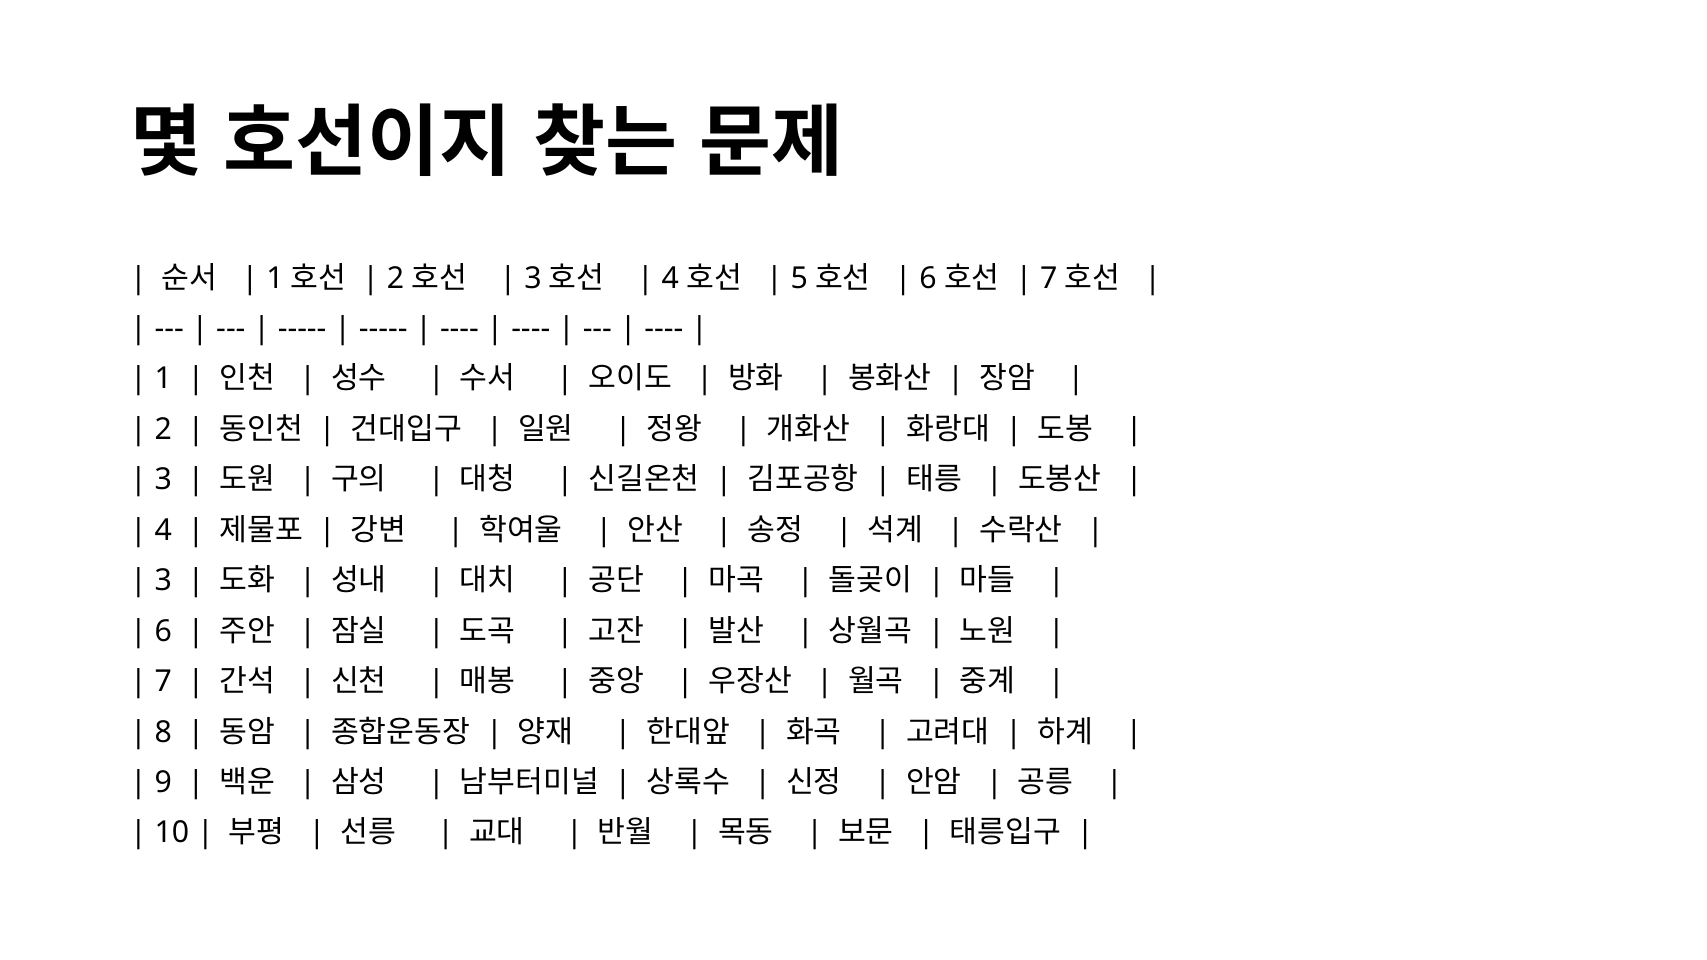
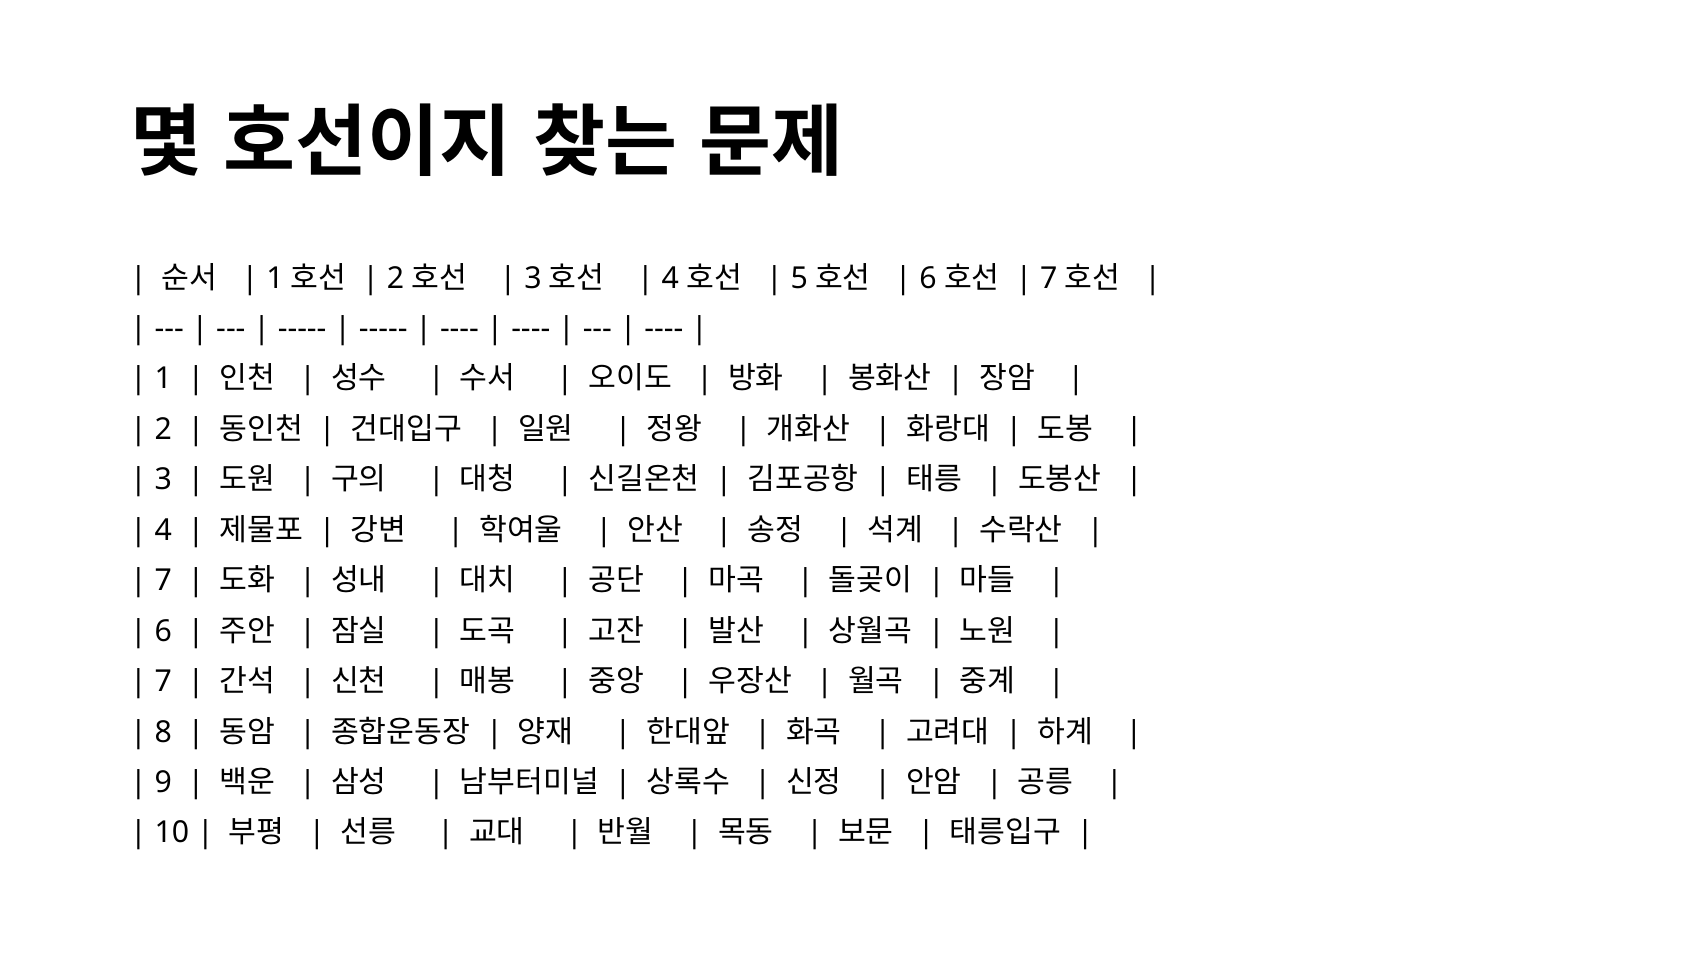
3 at (163, 581): 3 -> 7
